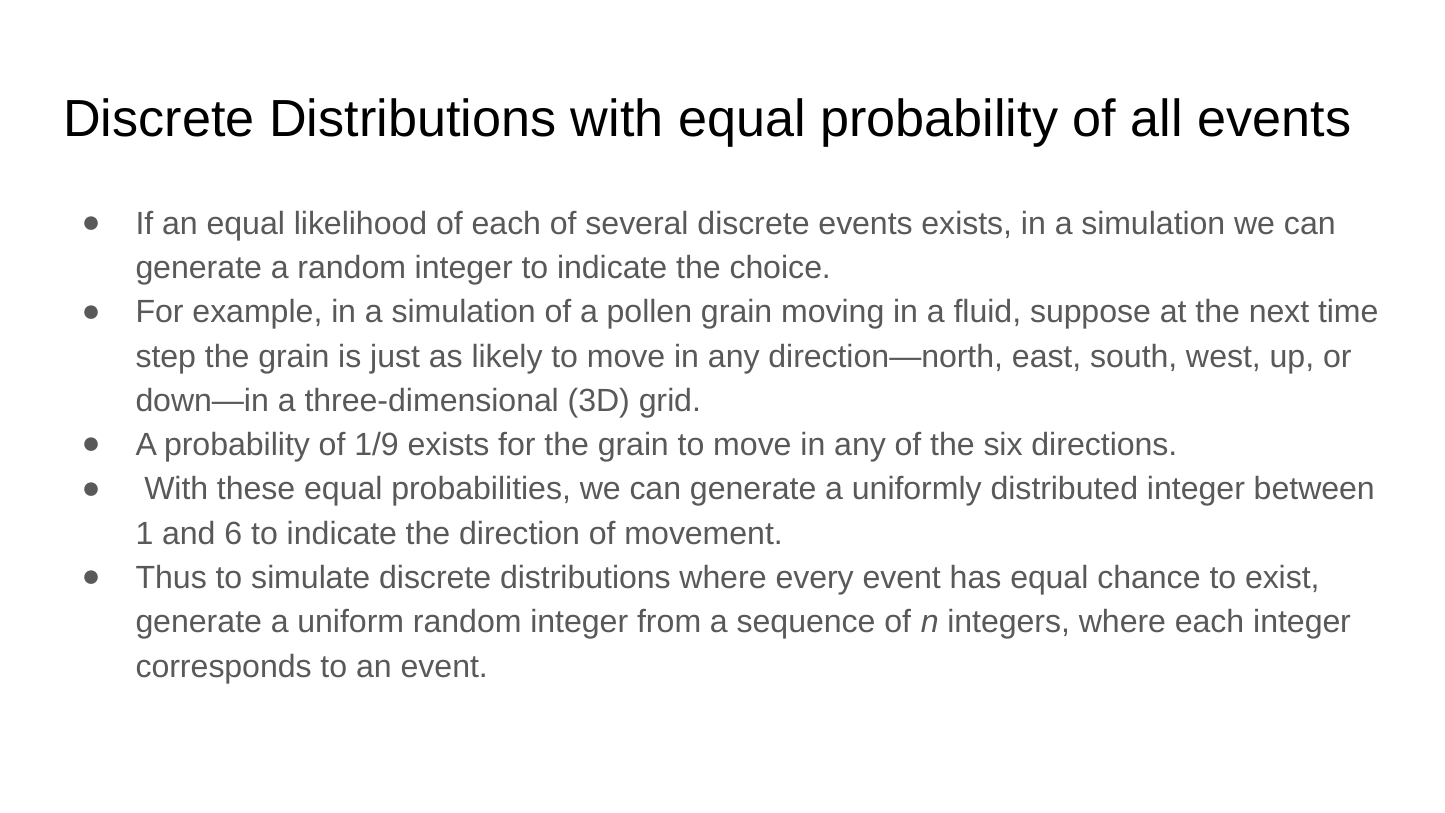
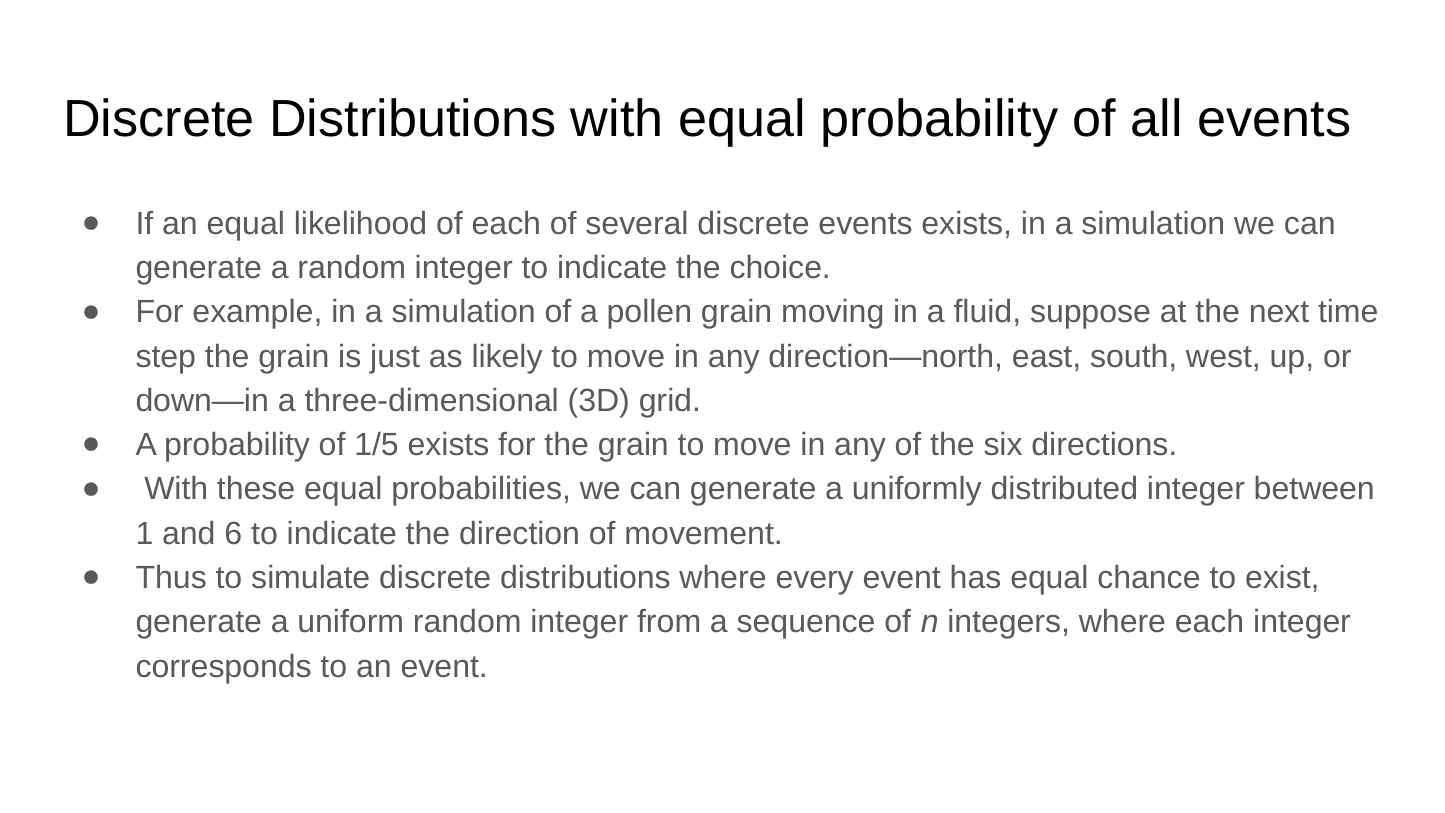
1/9: 1/9 -> 1/5
